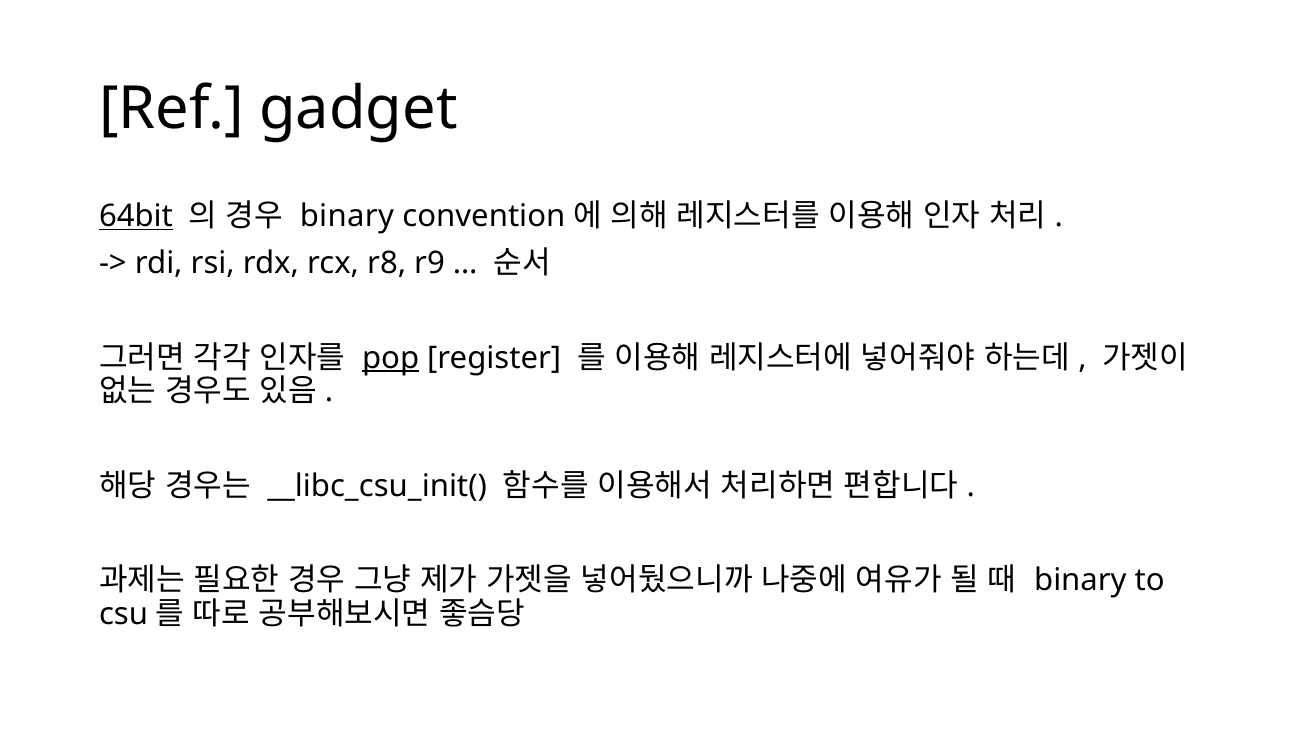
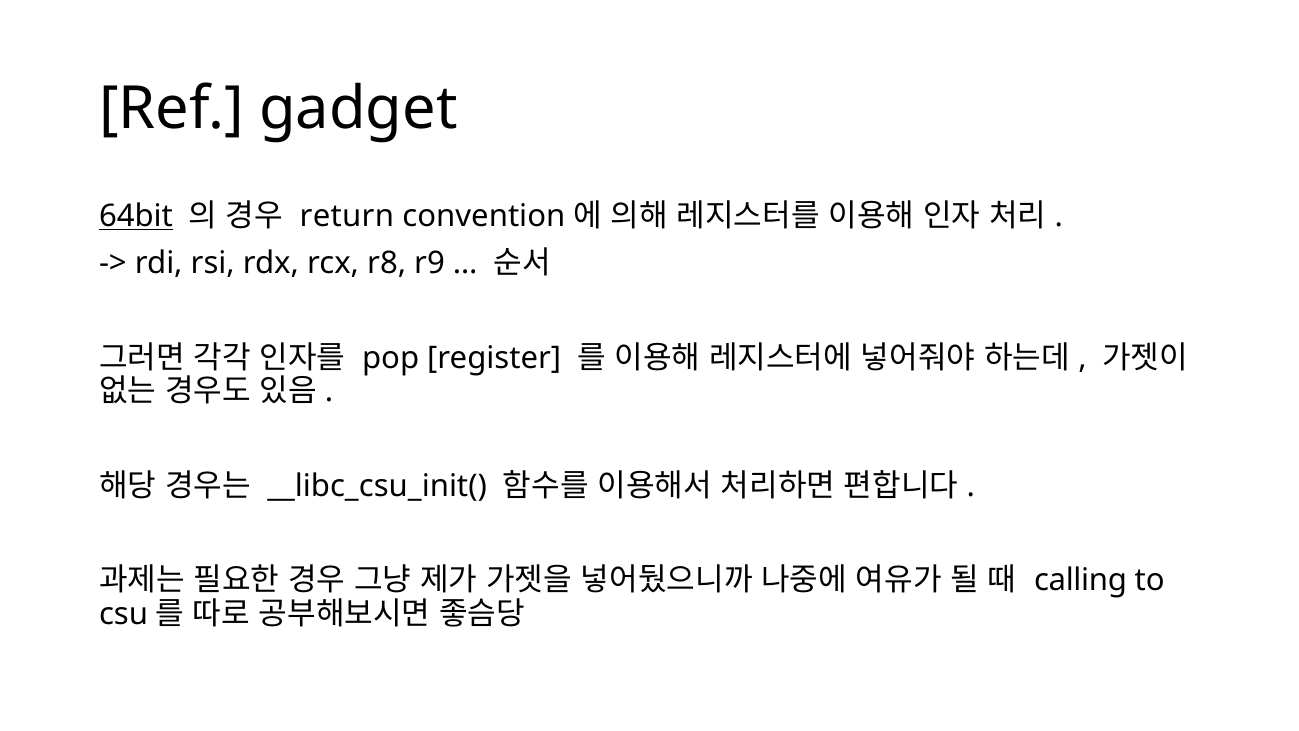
binary at (347, 216): binary -> return
pop underline: present -> none
binary at (1080, 580): binary -> calling
